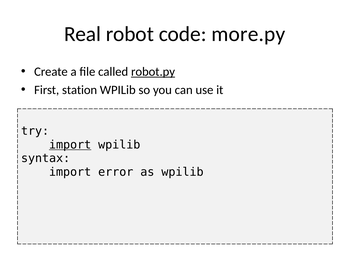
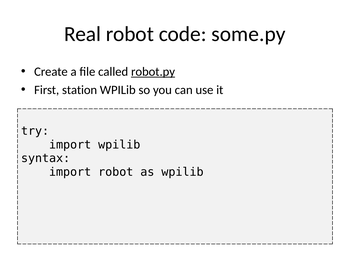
more.py: more.py -> some.py
import at (70, 144) underline: present -> none
import error: error -> robot
